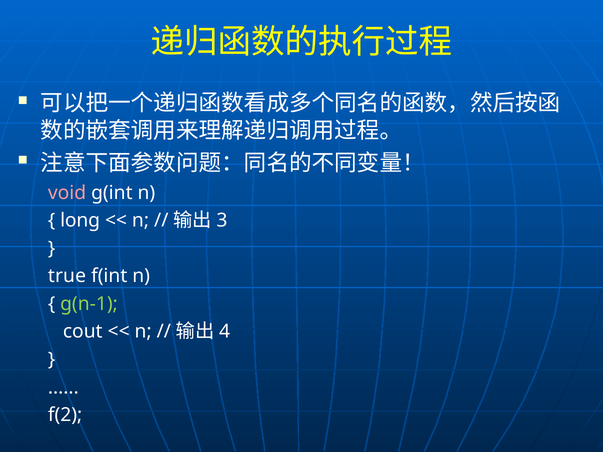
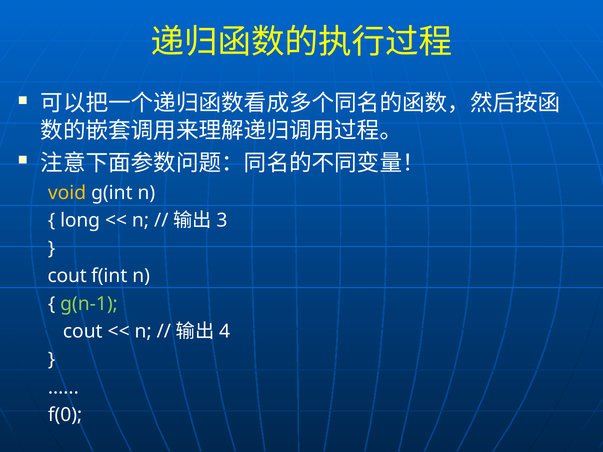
void colour: pink -> yellow
true at (67, 276): true -> cout
f(2: f(2 -> f(0
